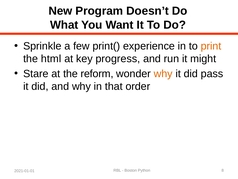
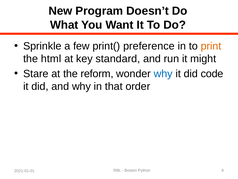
experience: experience -> preference
progress: progress -> standard
why at (163, 73) colour: orange -> blue
pass: pass -> code
